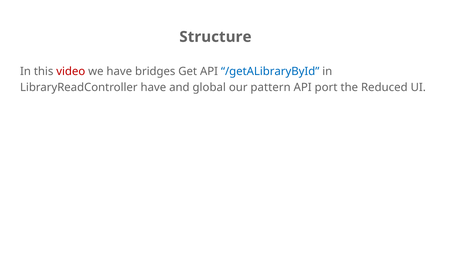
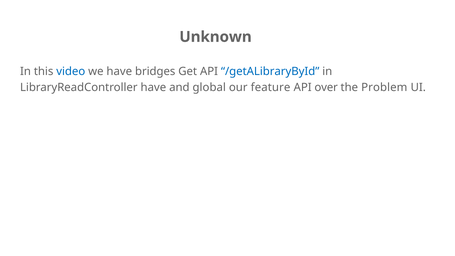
Structure: Structure -> Unknown
video colour: red -> blue
pattern: pattern -> feature
port: port -> over
Reduced: Reduced -> Problem
